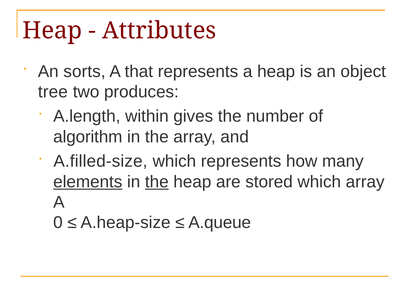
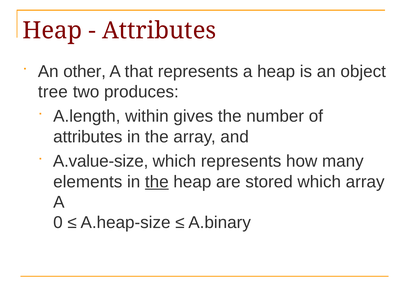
sorts: sorts -> other
algorithm at (88, 137): algorithm -> attributes
A.filled-size: A.filled-size -> A.value-size
elements underline: present -> none
A.queue: A.queue -> A.binary
